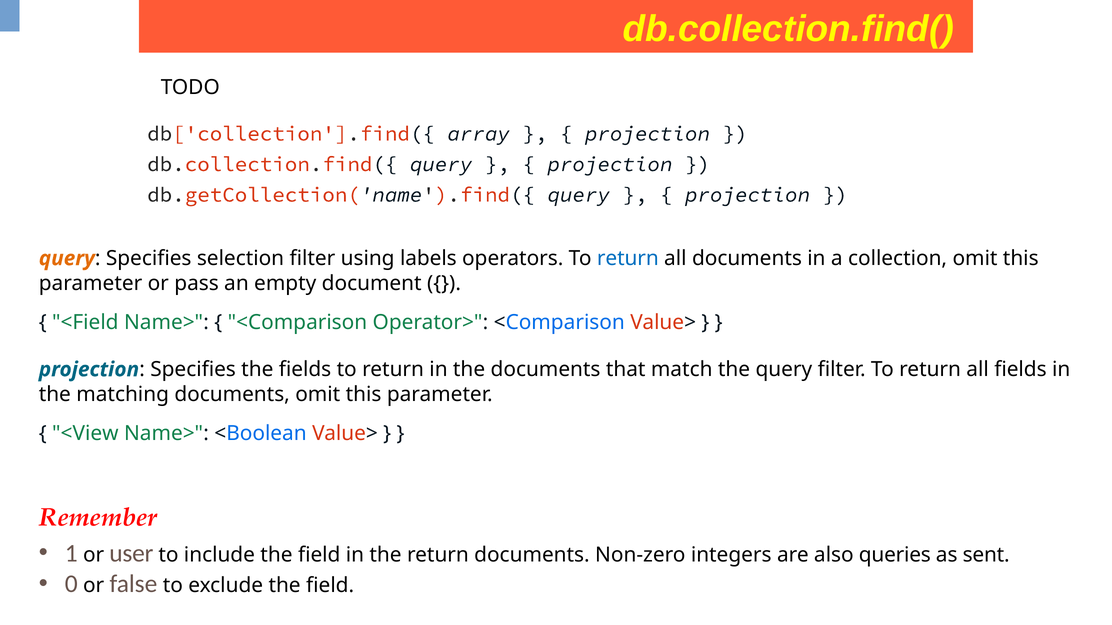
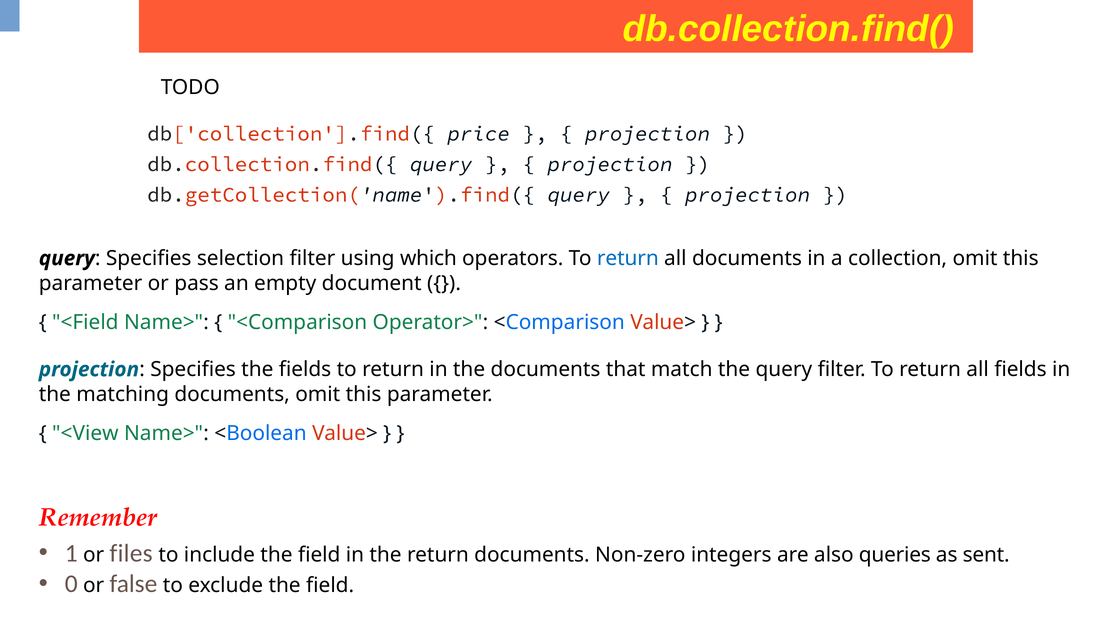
array: array -> price
query at (67, 259) colour: orange -> black
labels: labels -> which
user: user -> files
